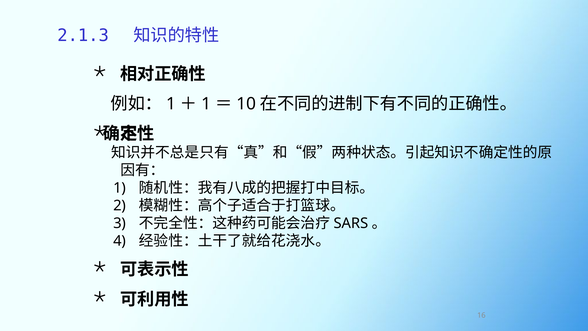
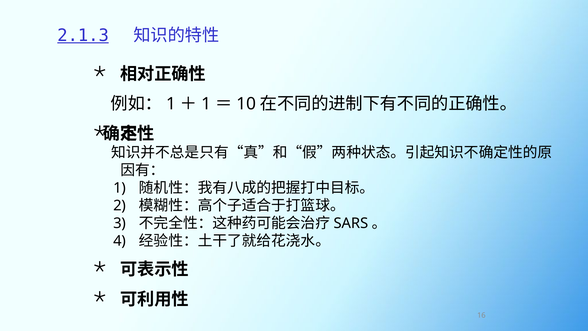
2.1.3 underline: none -> present
